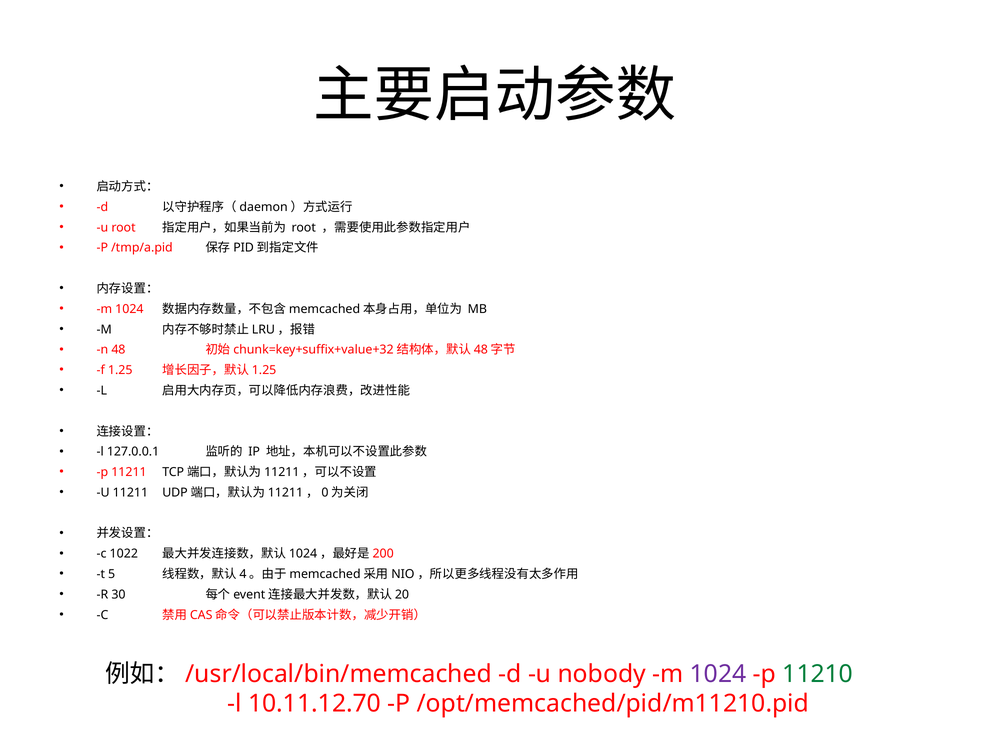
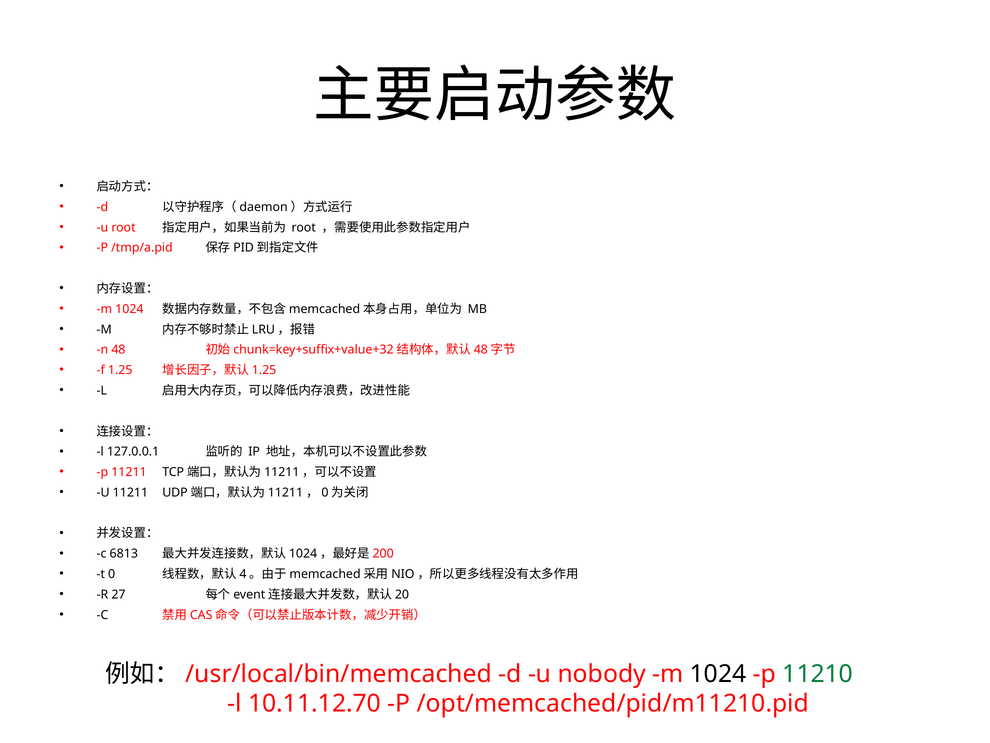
1022: 1022 -> 6813
5: 5 -> 0
30: 30 -> 27
1024 at (718, 674) colour: purple -> black
